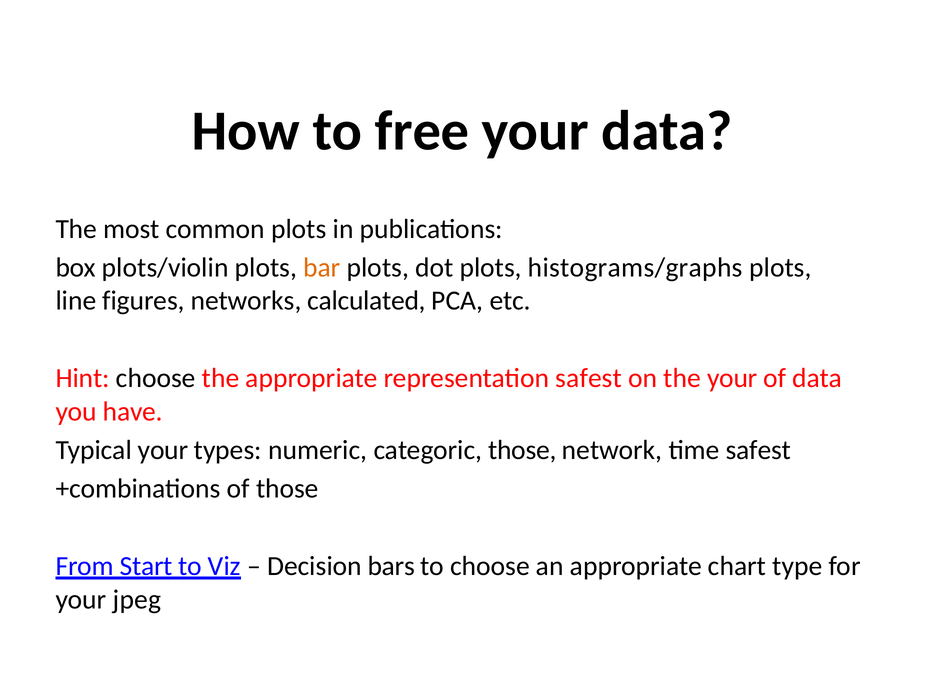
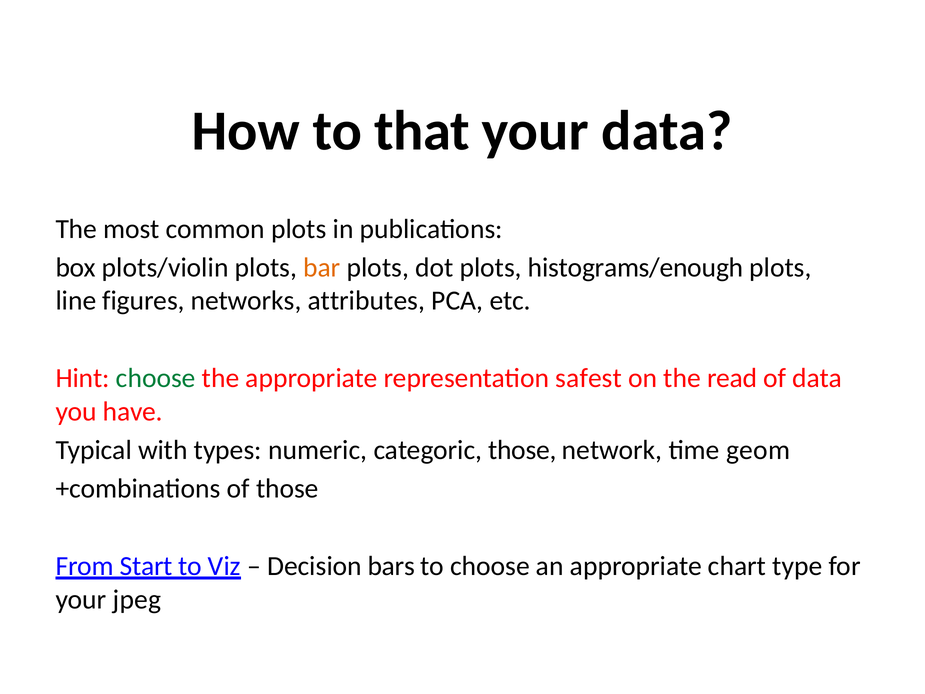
free: free -> that
histograms/graphs: histograms/graphs -> histograms/enough
calculated: calculated -> attributes
choose at (156, 378) colour: black -> green
the your: your -> read
Typical your: your -> with
time safest: safest -> geom
